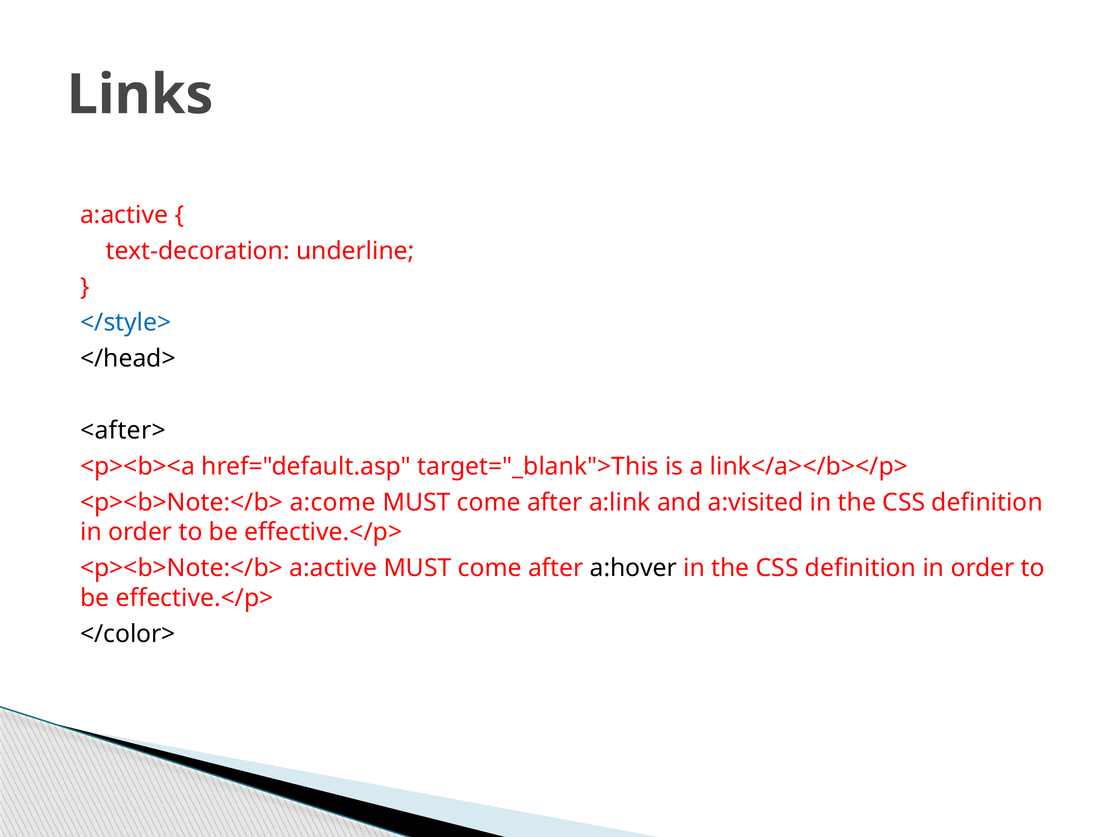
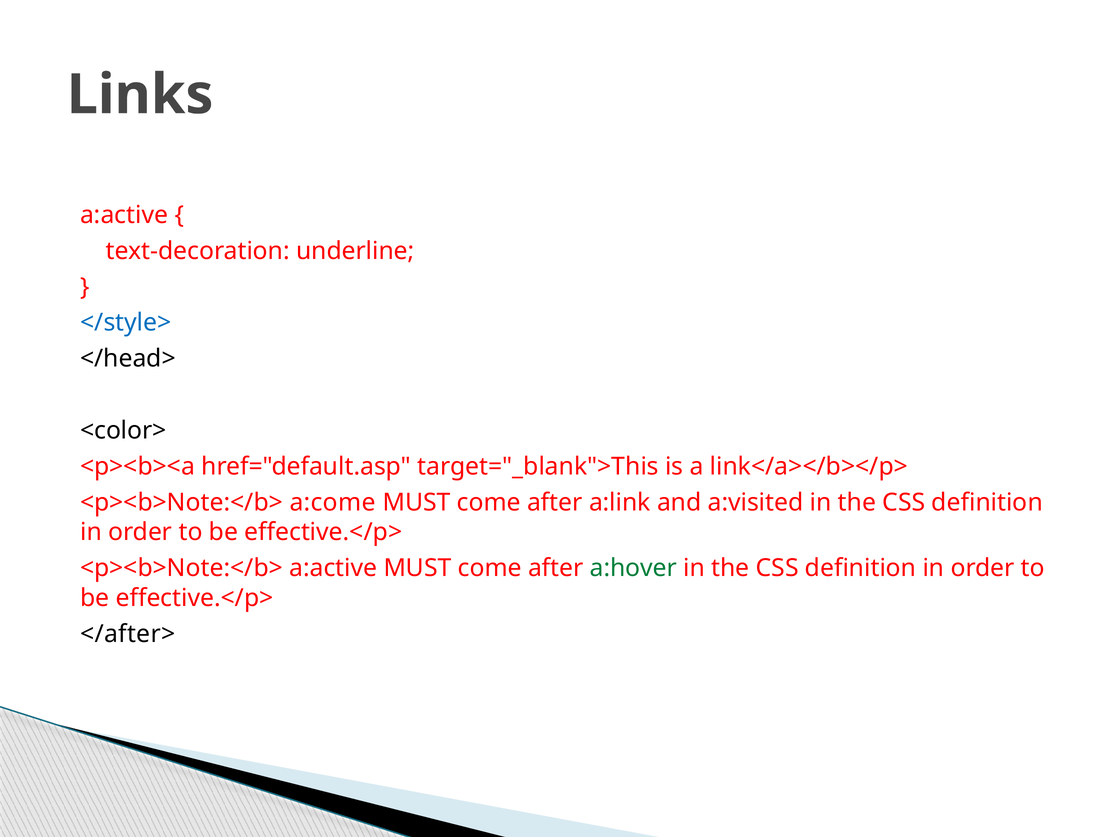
<after>: <after> -> <color>
a:hover colour: black -> green
</color>: </color> -> </after>
